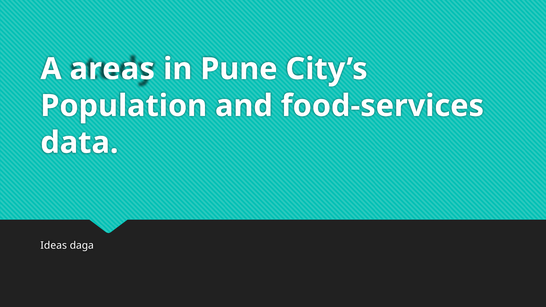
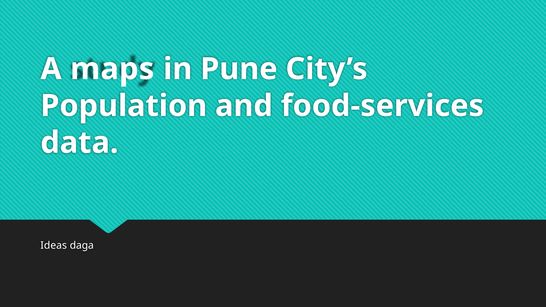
areas: areas -> maps
